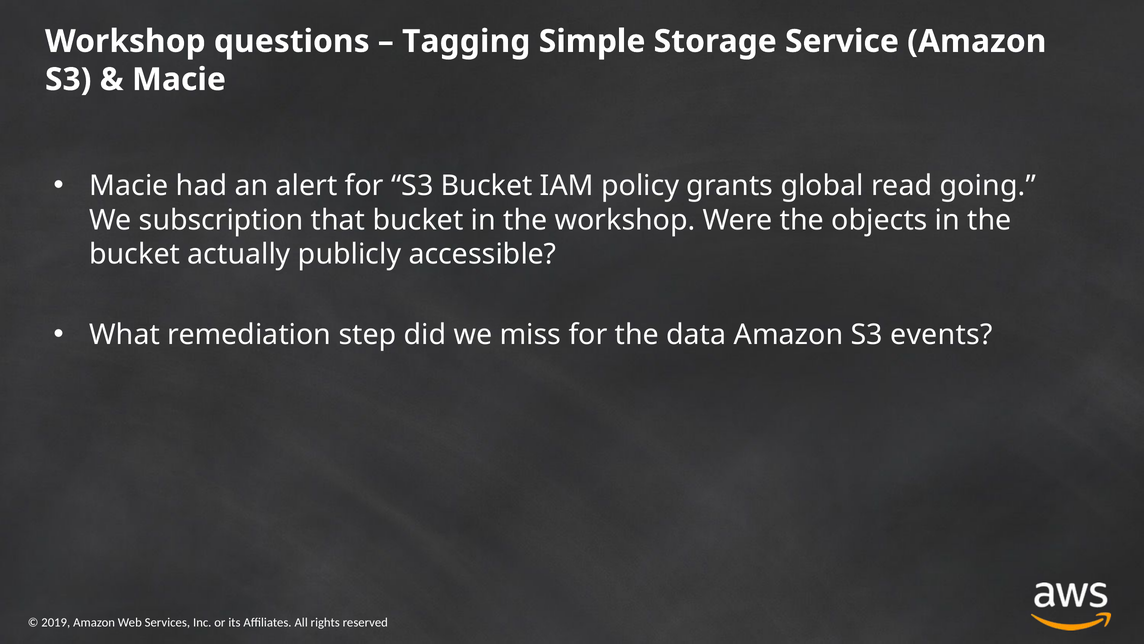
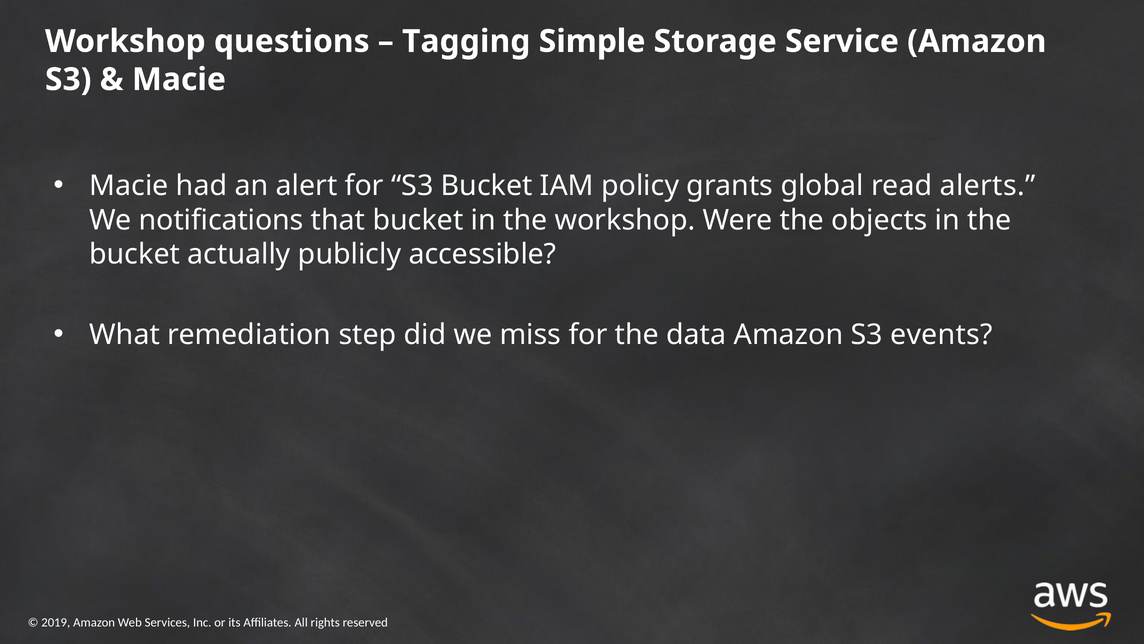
going: going -> alerts
subscription: subscription -> notifications
